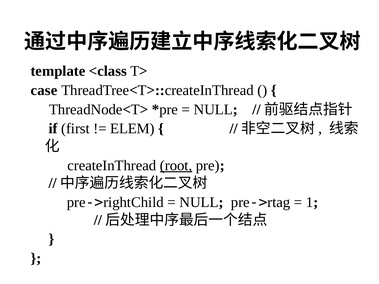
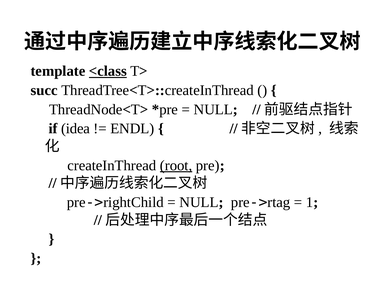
<class underline: none -> present
case: case -> succ
first: first -> idea
ELEM: ELEM -> ENDL
